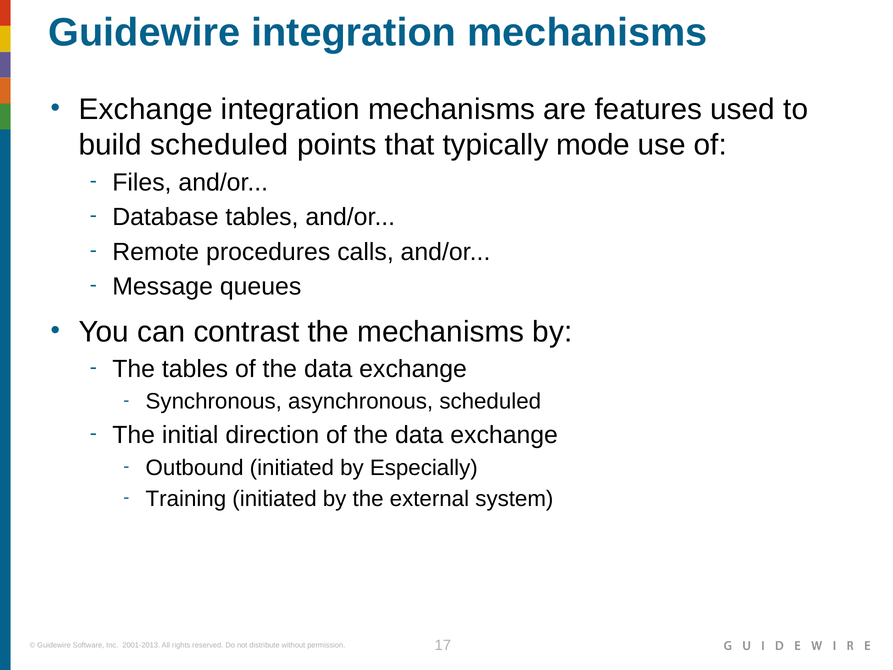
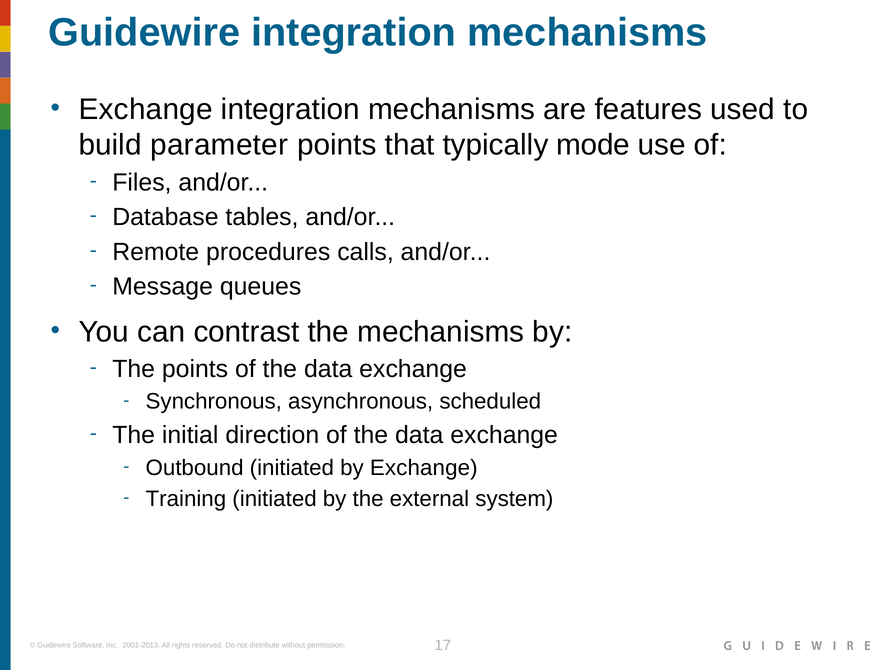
build scheduled: scheduled -> parameter
The tables: tables -> points
by Especially: Especially -> Exchange
